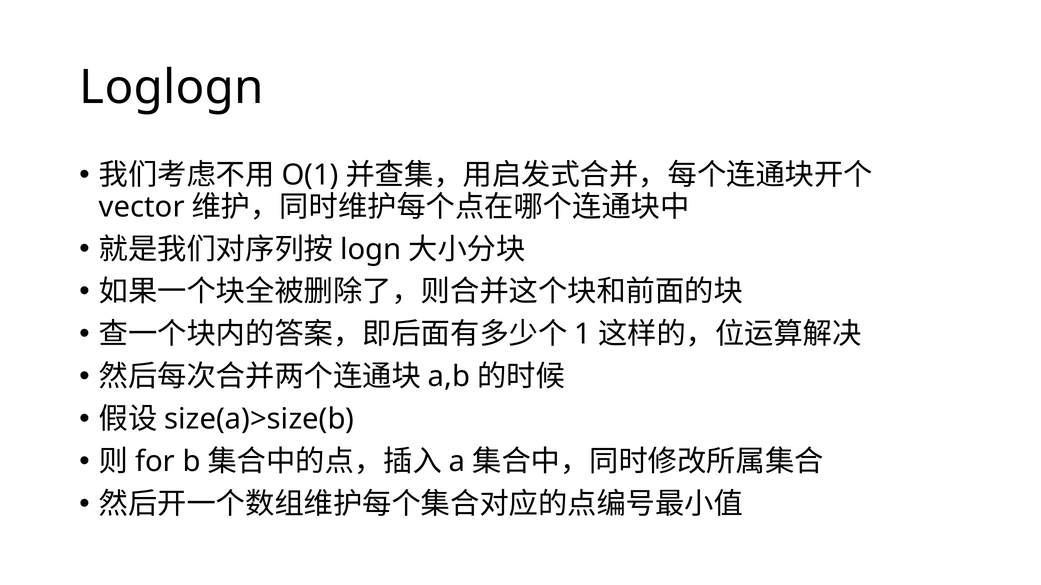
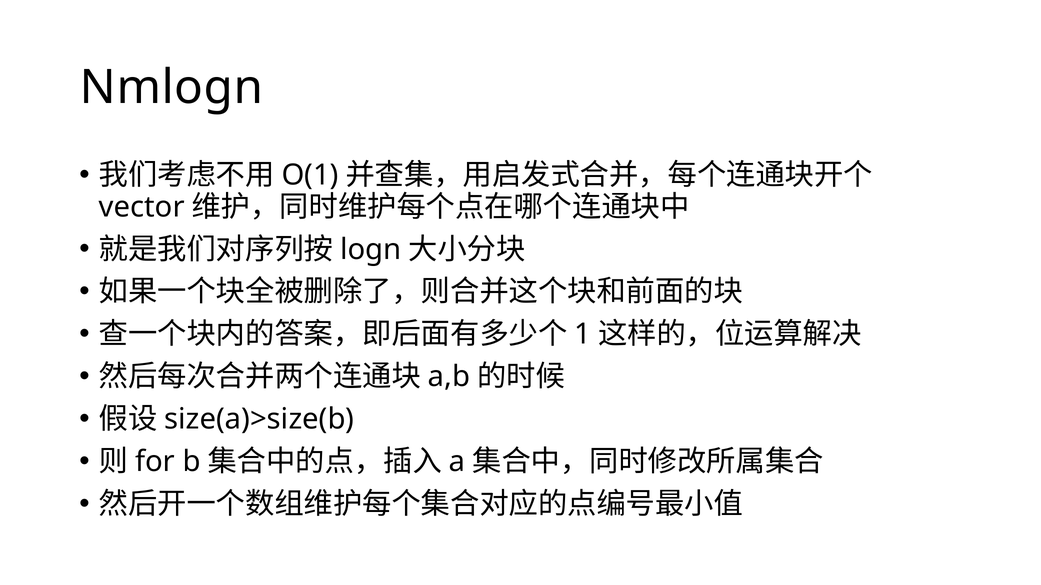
Loglogn: Loglogn -> Nmlogn
